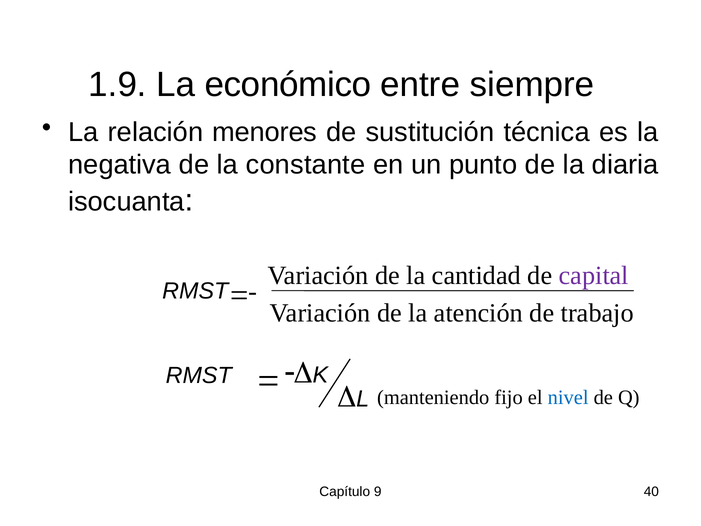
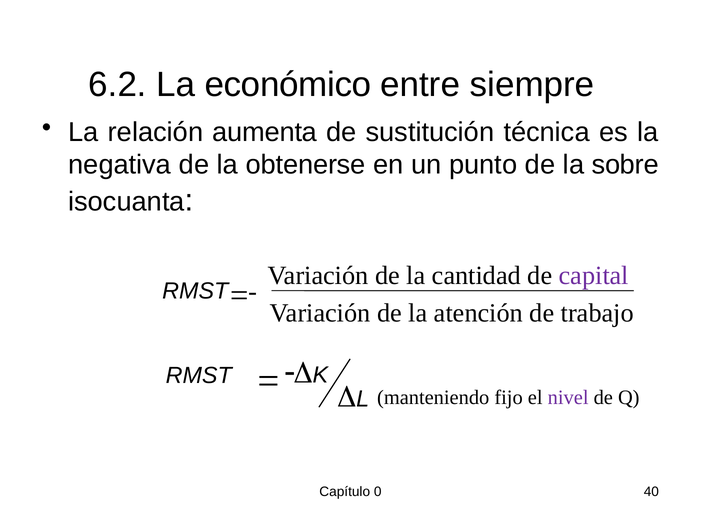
1.9: 1.9 -> 6.2
menores: menores -> aumenta
constante: constante -> obtenerse
diaria: diaria -> sobre
nivel colour: blue -> purple
9: 9 -> 0
